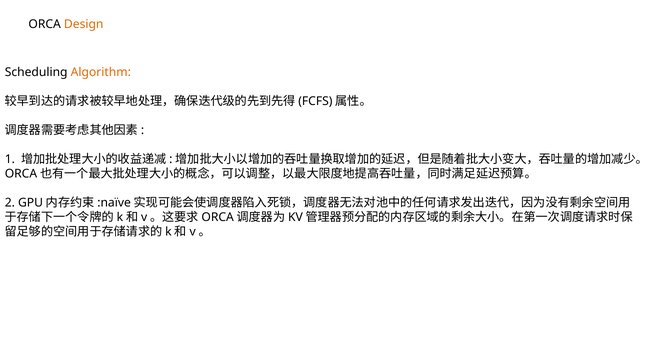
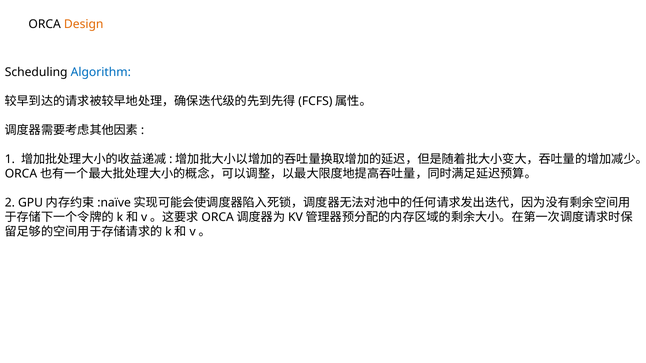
Algorithm colour: orange -> blue
